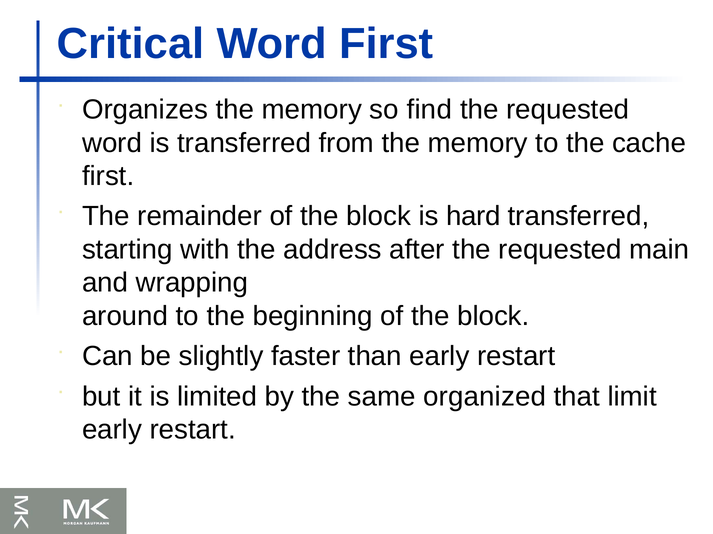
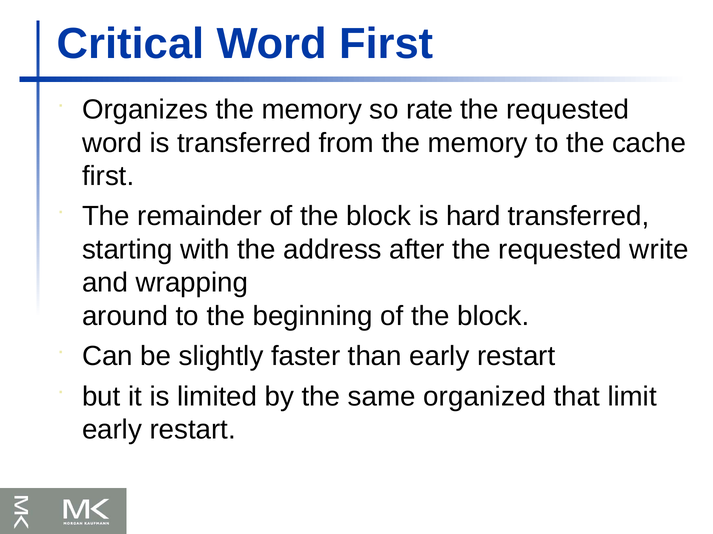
find: find -> rate
main: main -> write
